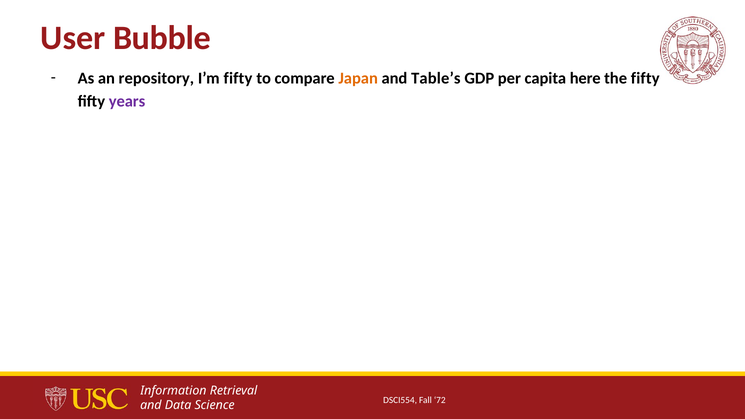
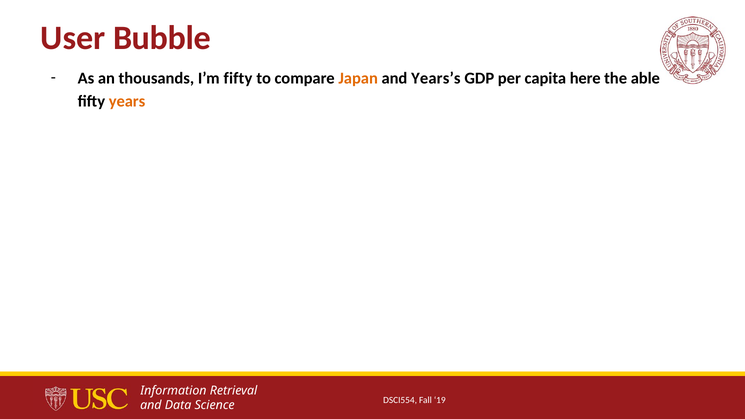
repository: repository -> thousands
Table’s: Table’s -> Years’s
the fifty: fifty -> able
years colour: purple -> orange
72: 72 -> 19
